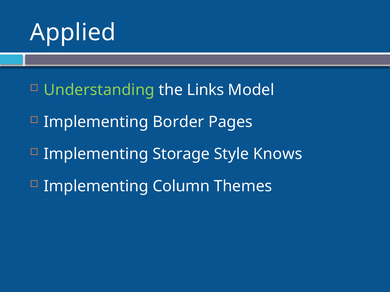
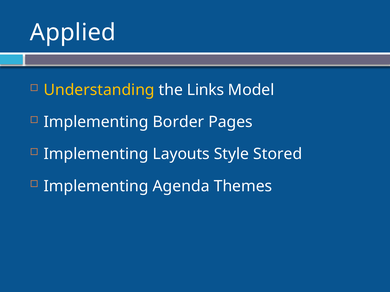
Understanding colour: light green -> yellow
Storage: Storage -> Layouts
Knows: Knows -> Stored
Column: Column -> Agenda
